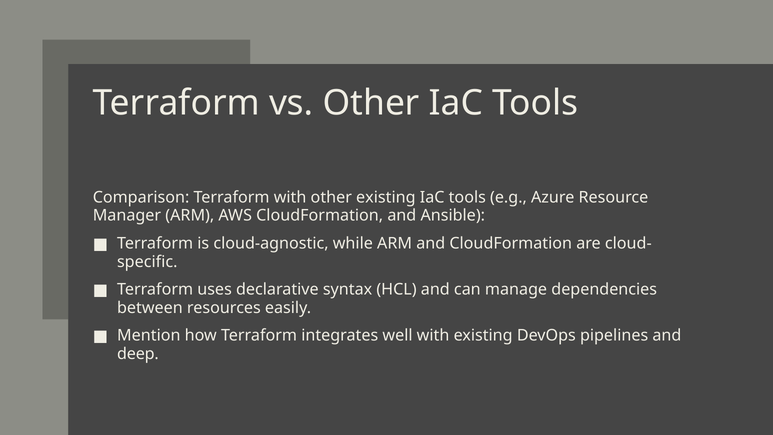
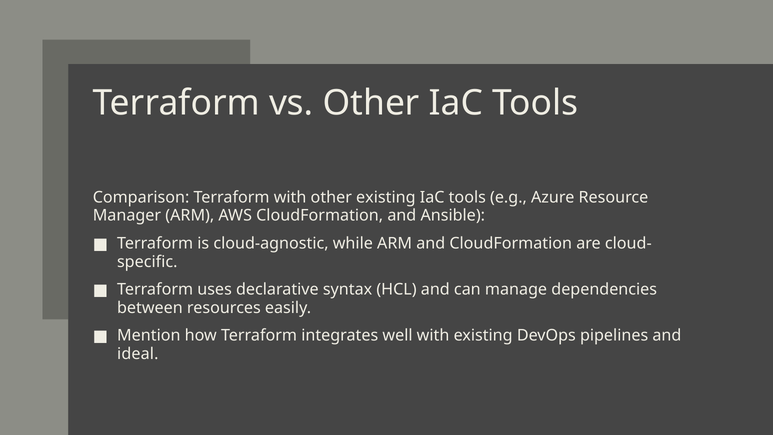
deep: deep -> ideal
